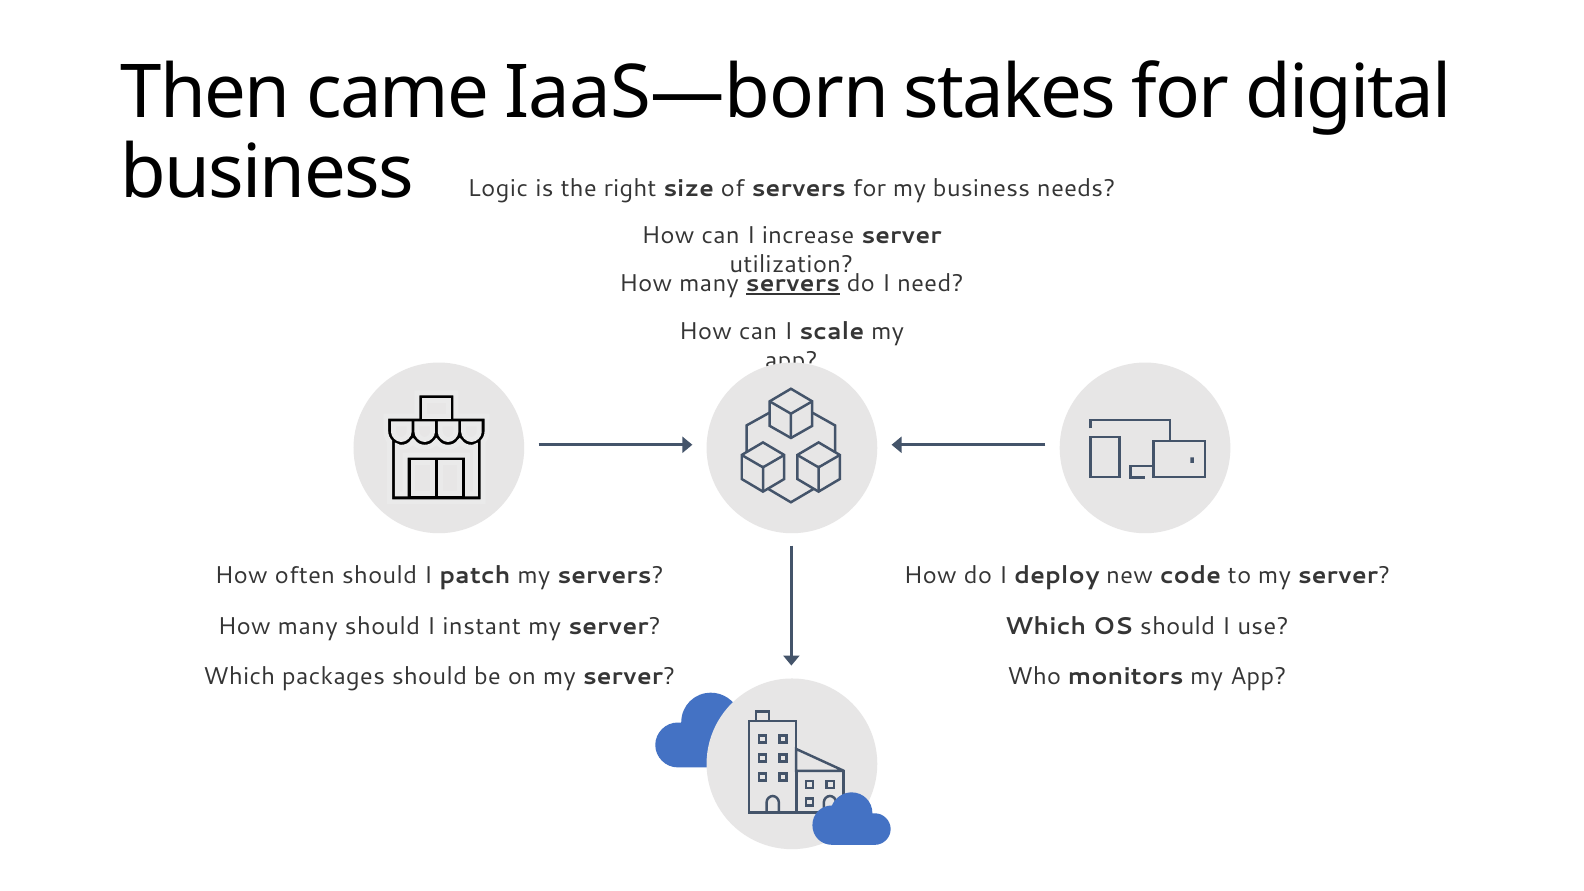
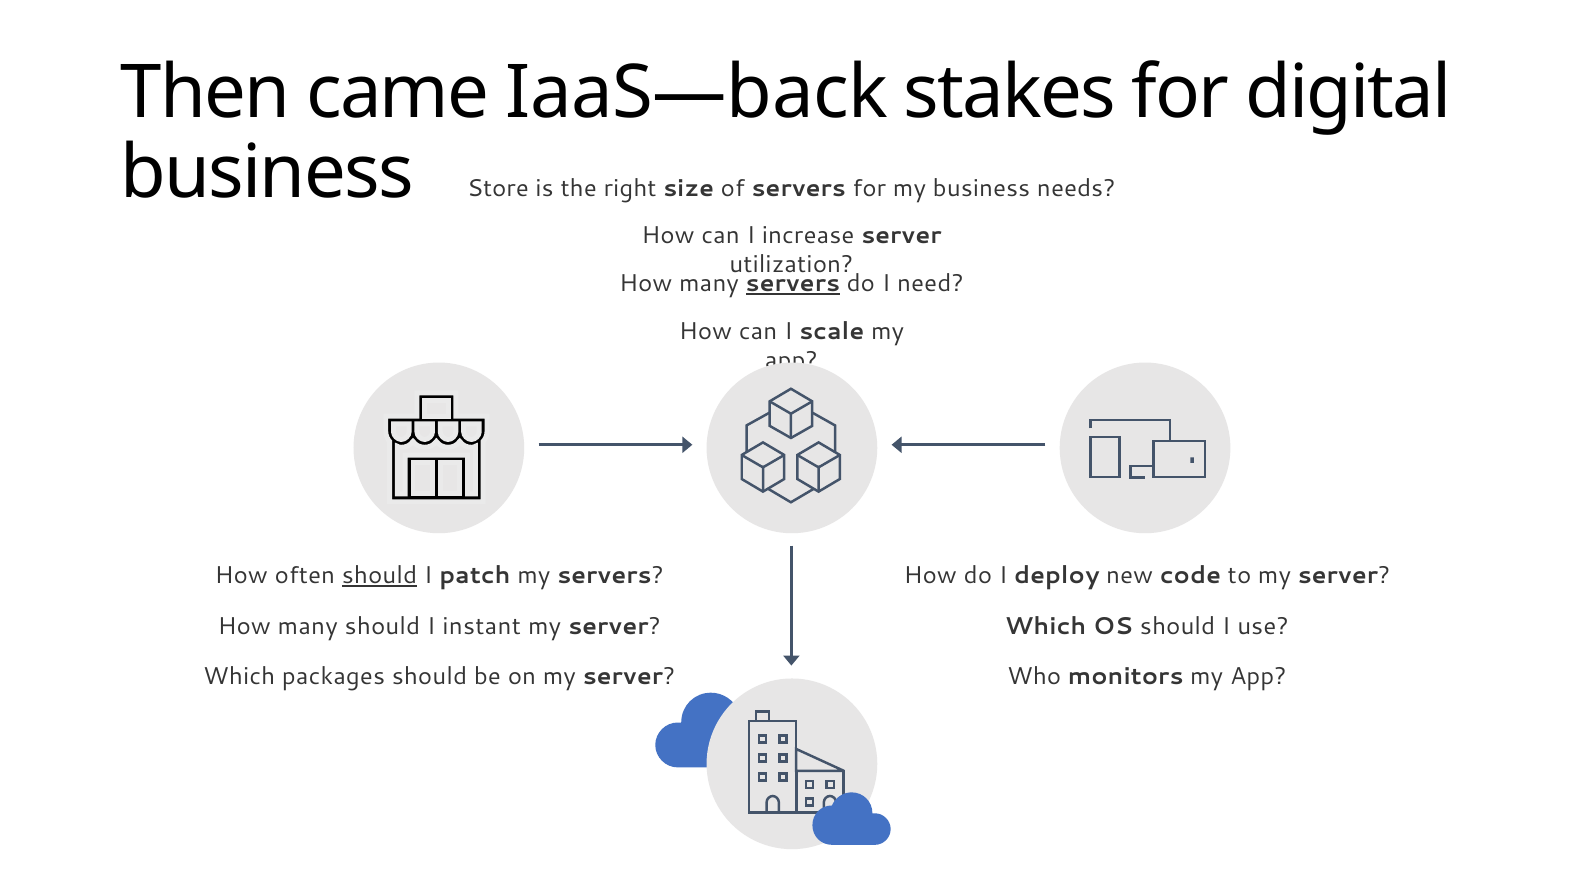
IaaS—born: IaaS—born -> IaaS—back
Logic: Logic -> Store
should at (380, 576) underline: none -> present
